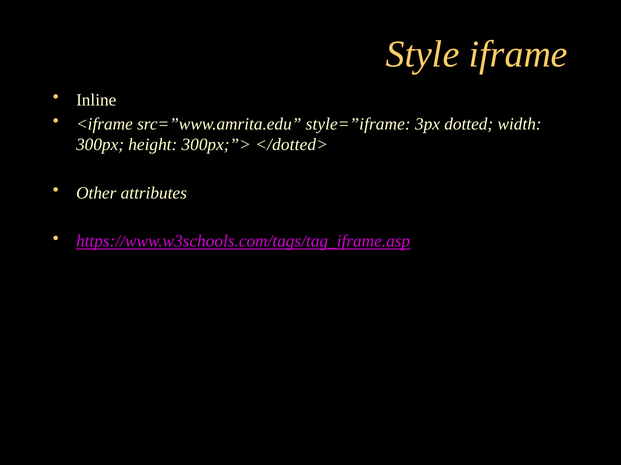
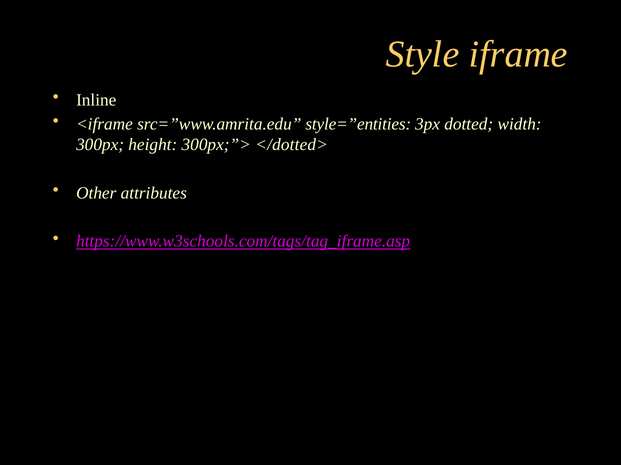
style=”iframe: style=”iframe -> style=”entities
